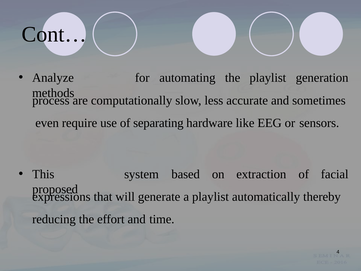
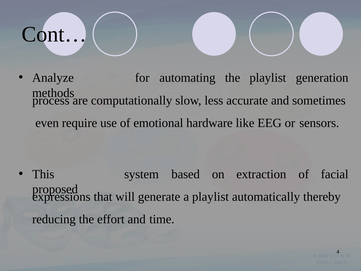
separating: separating -> emotional
